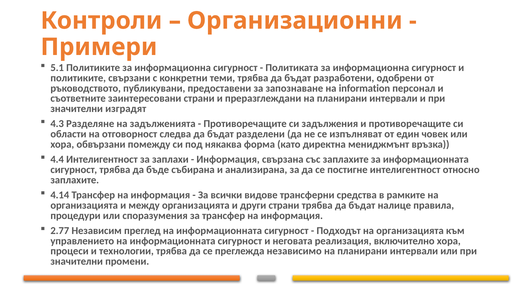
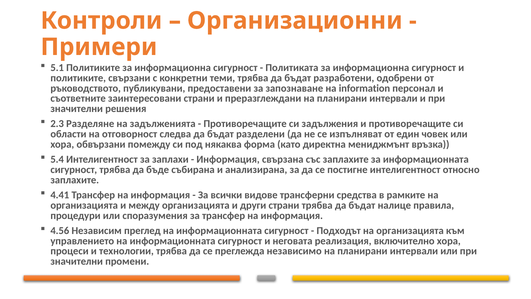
изградят: изградят -> решения
4.3: 4.3 -> 2.3
4.4: 4.4 -> 5.4
4.14: 4.14 -> 4.41
2.77: 2.77 -> 4.56
